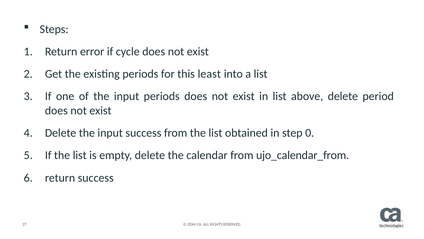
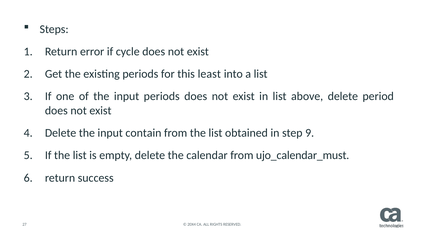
input success: success -> contain
0: 0 -> 9
ujo_calendar_from: ujo_calendar_from -> ujo_calendar_must
